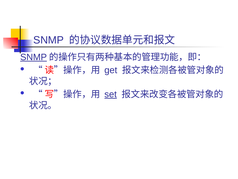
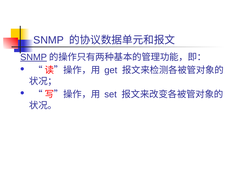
set underline: present -> none
